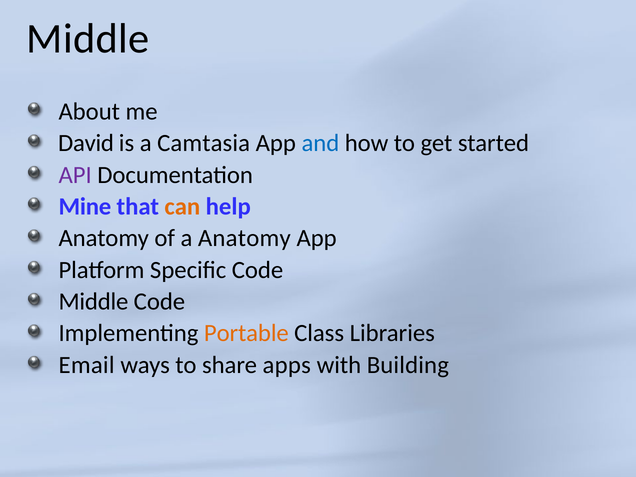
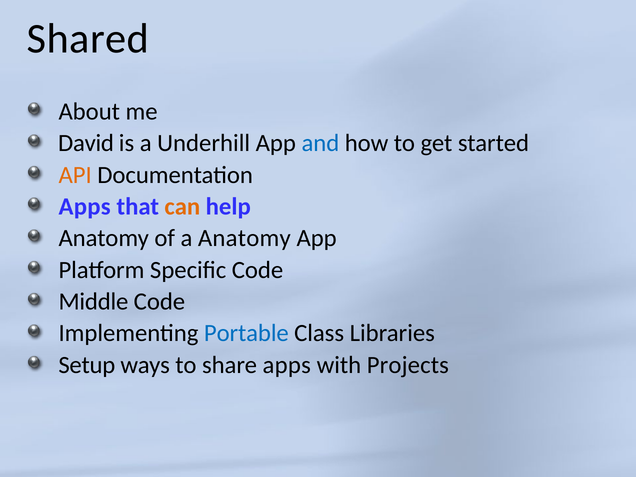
Middle at (88, 39): Middle -> Shared
Camtasia: Camtasia -> Underhill
API colour: purple -> orange
Mine at (85, 207): Mine -> Apps
Portable colour: orange -> blue
Email: Email -> Setup
Building: Building -> Projects
